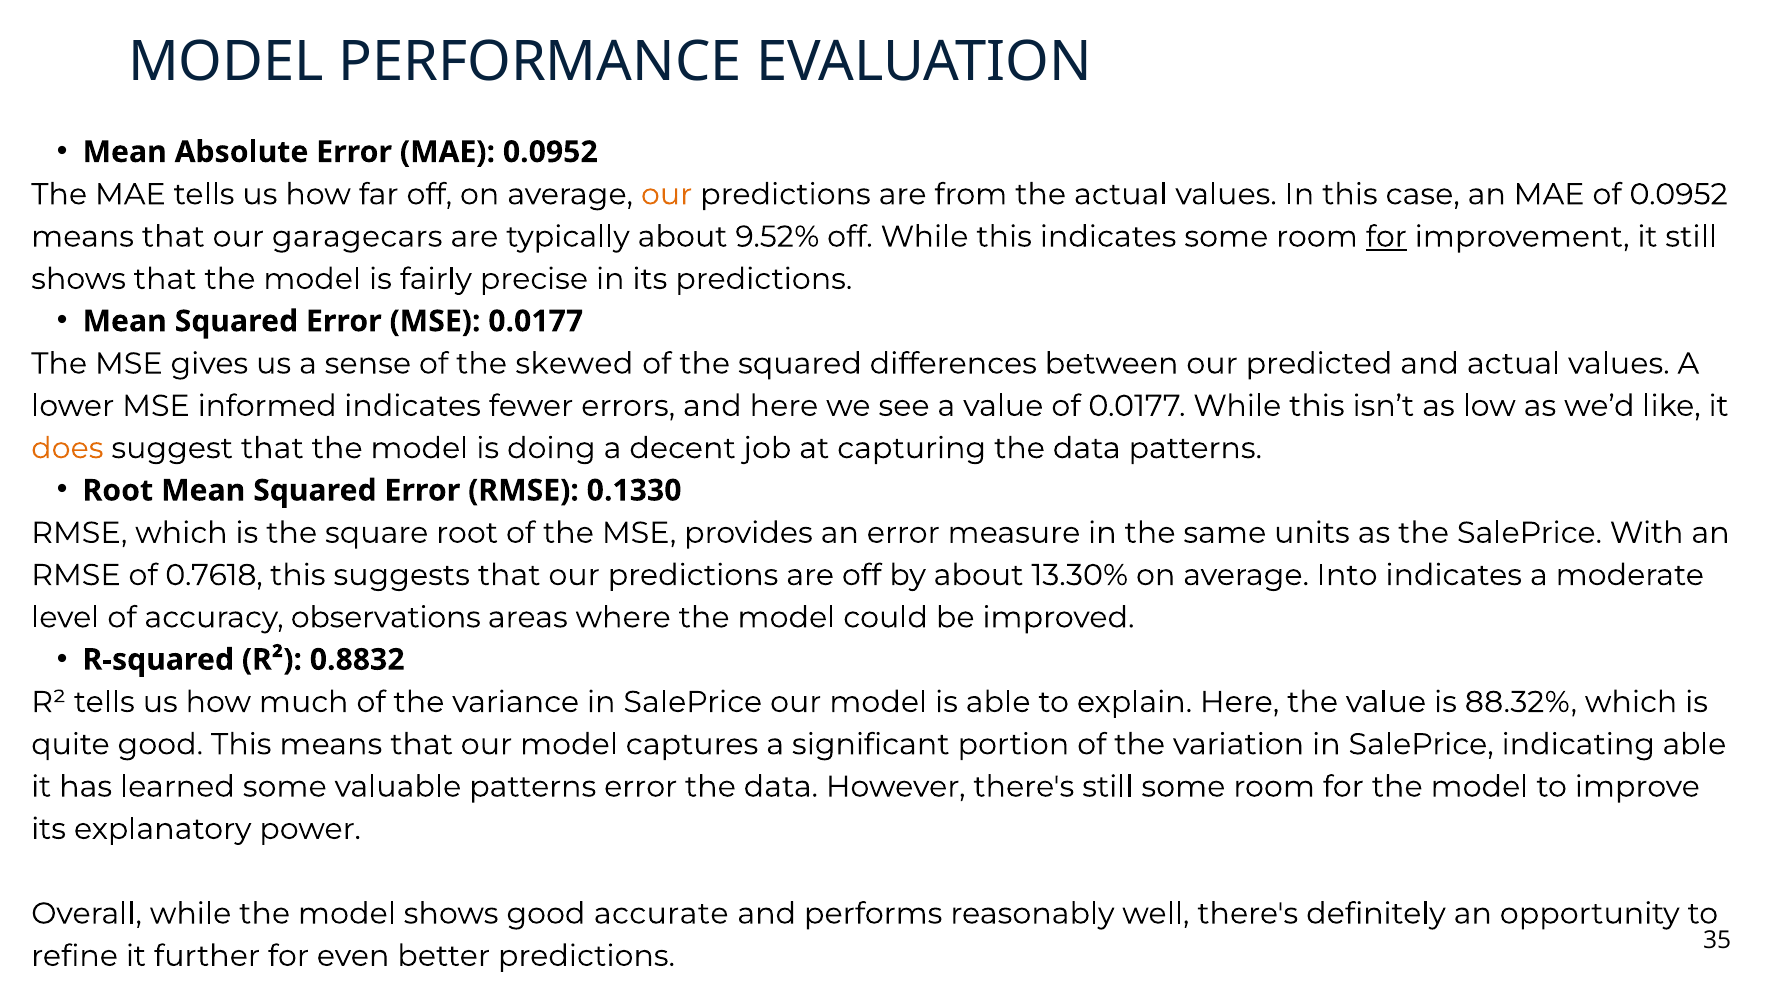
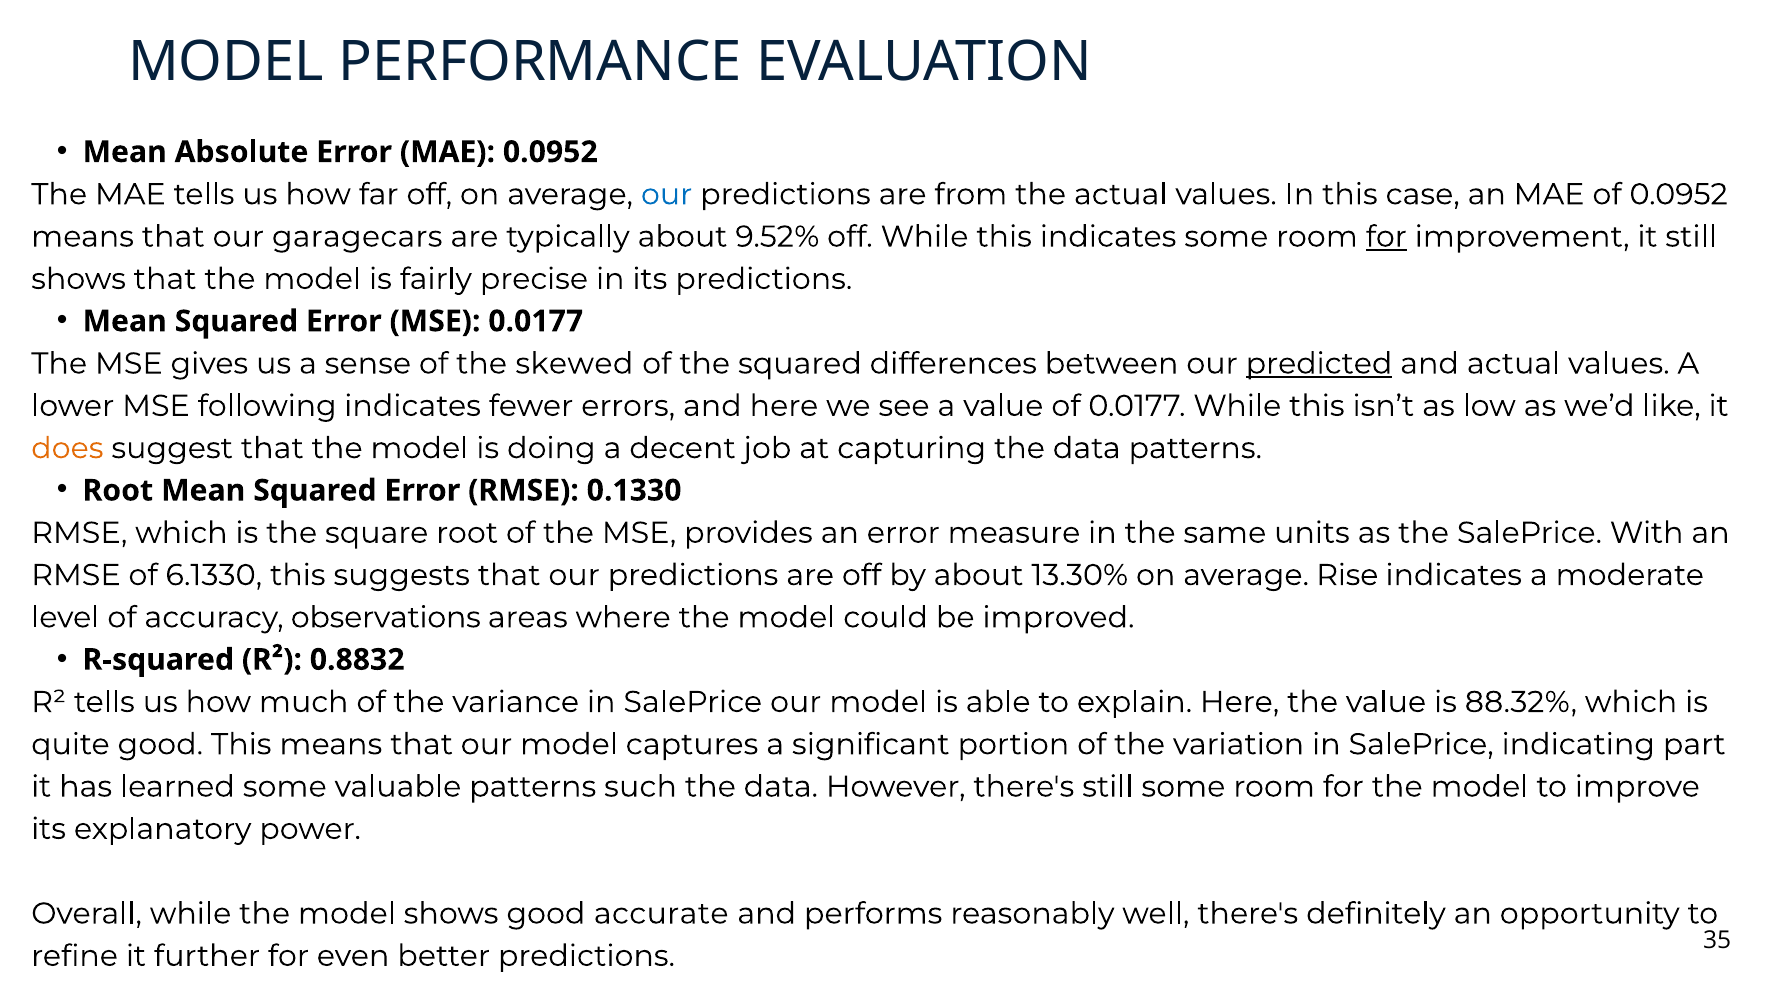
our at (667, 194) colour: orange -> blue
predicted underline: none -> present
informed: informed -> following
0.7618: 0.7618 -> 6.1330
Into: Into -> Rise
indicating able: able -> part
patterns error: error -> such
